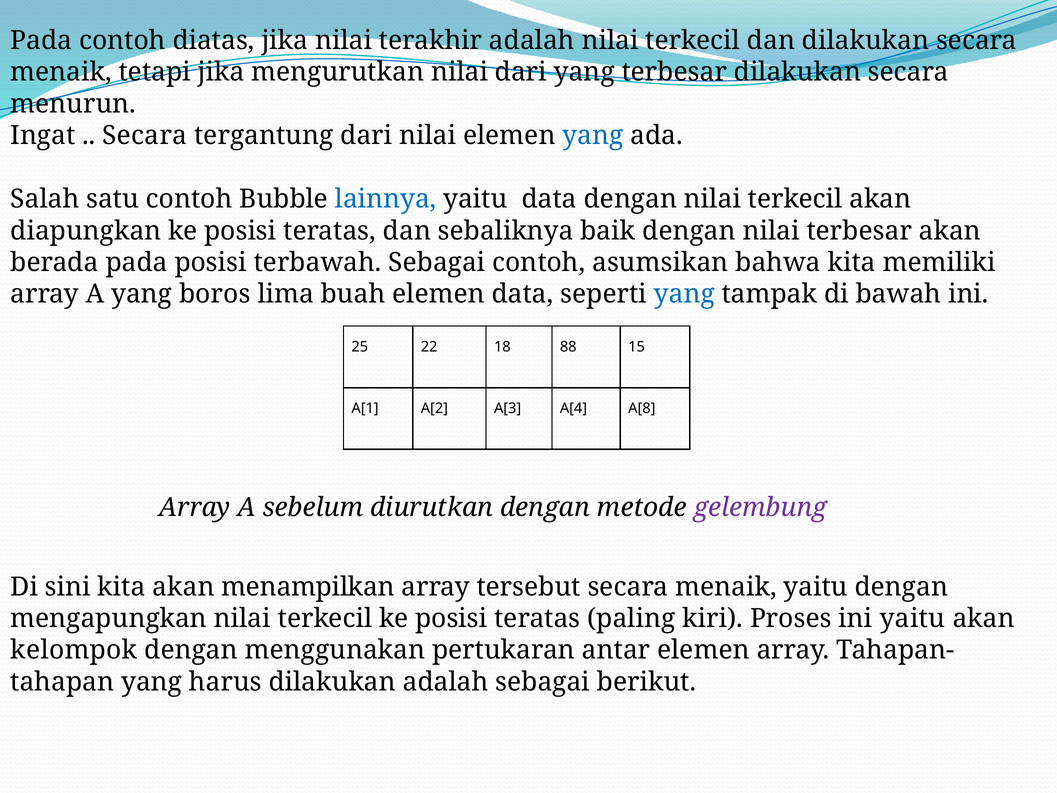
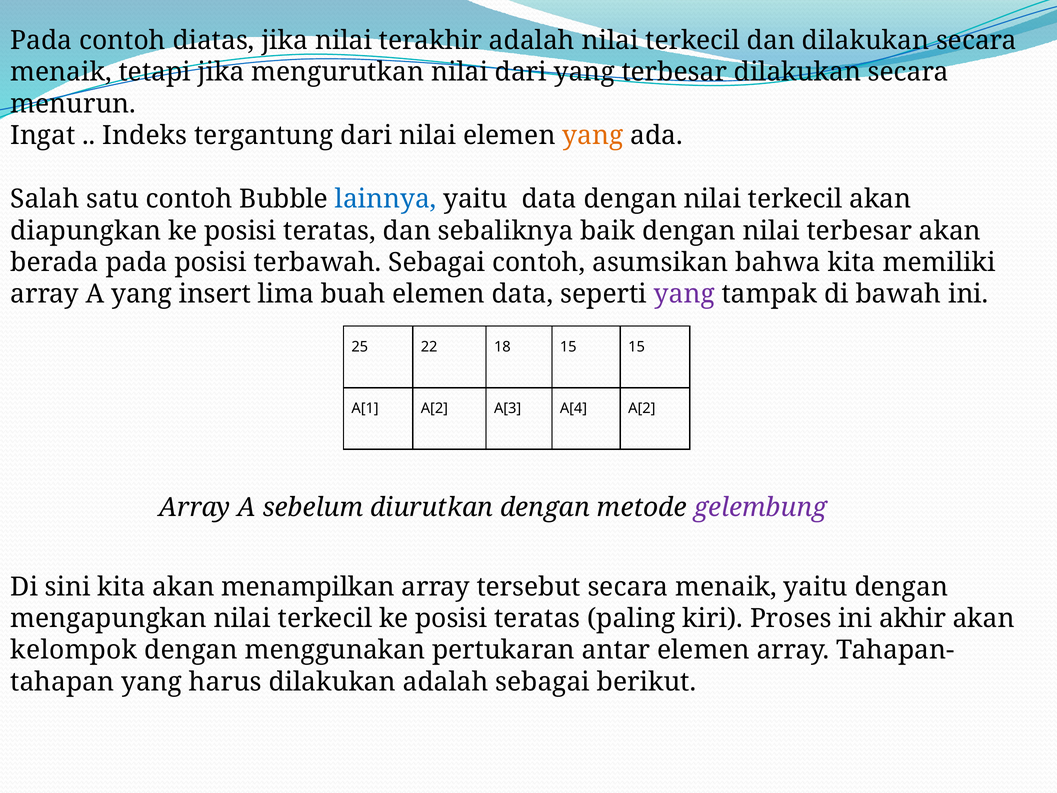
Secara at (145, 136): Secara -> Indeks
yang at (593, 136) colour: blue -> orange
boros: boros -> insert
yang at (684, 294) colour: blue -> purple
18 88: 88 -> 15
A[4 A[8: A[8 -> A[2
ini yaitu: yaitu -> akhir
